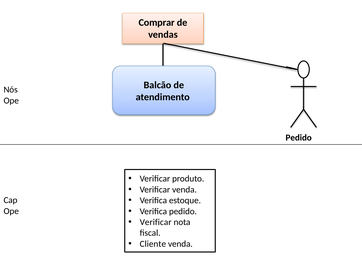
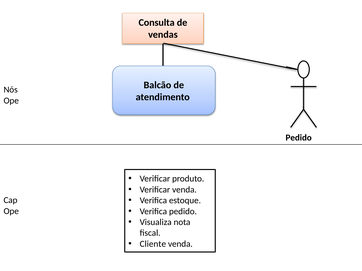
Comprar: Comprar -> Consulta
Verificar at (156, 223): Verificar -> Visualiza
